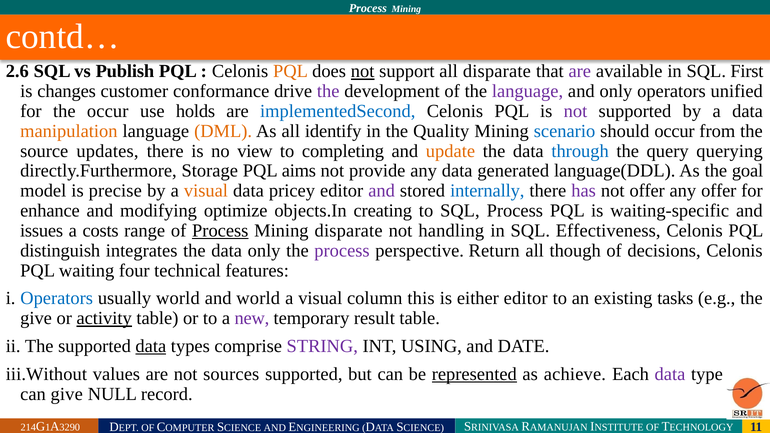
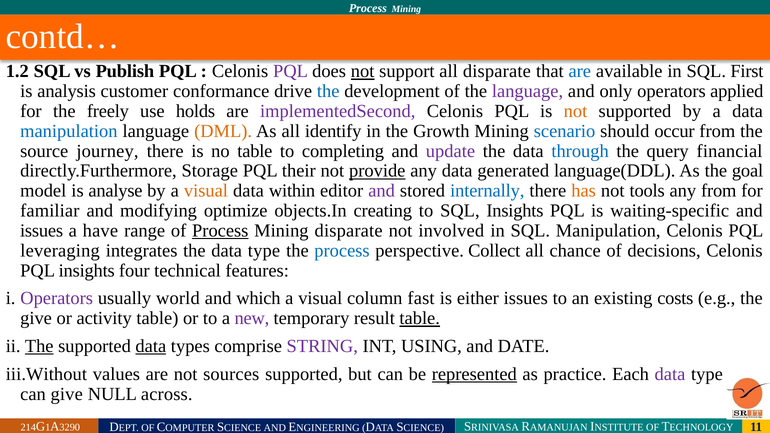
2.6: 2.6 -> 1.2
PQL at (291, 71) colour: orange -> purple
are at (580, 71) colour: purple -> blue
changes: changes -> analysis
the at (328, 91) colour: purple -> blue
unified: unified -> applied
the occur: occur -> freely
implementedSecond colour: blue -> purple
not at (575, 111) colour: purple -> orange
manipulation at (69, 131) colour: orange -> blue
Quality: Quality -> Growth
updates: updates -> journey
no view: view -> table
update colour: orange -> purple
querying: querying -> financial
aims: aims -> their
provide underline: none -> present
precise: precise -> analyse
pricey: pricey -> within
has colour: purple -> orange
not offer: offer -> tools
any offer: offer -> from
enhance: enhance -> familiar
SQL Process: Process -> Insights
costs: costs -> have
handling: handling -> involved
SQL Effectiveness: Effectiveness -> Manipulation
distinguish: distinguish -> leveraging
the data only: only -> type
process at (342, 251) colour: purple -> blue
Return: Return -> Collect
though: though -> chance
PQL waiting: waiting -> insights
Operators at (57, 298) colour: blue -> purple
and world: world -> which
this: this -> fast
either editor: editor -> issues
tasks: tasks -> costs
activity underline: present -> none
table at (420, 318) underline: none -> present
The at (39, 346) underline: none -> present
achieve: achieve -> practice
record: record -> across
